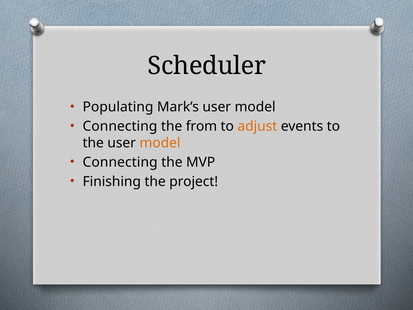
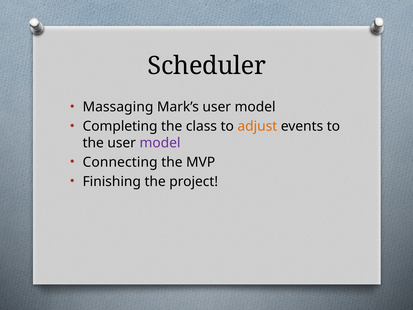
Populating: Populating -> Massaging
Connecting at (120, 126): Connecting -> Completing
from: from -> class
model at (160, 143) colour: orange -> purple
